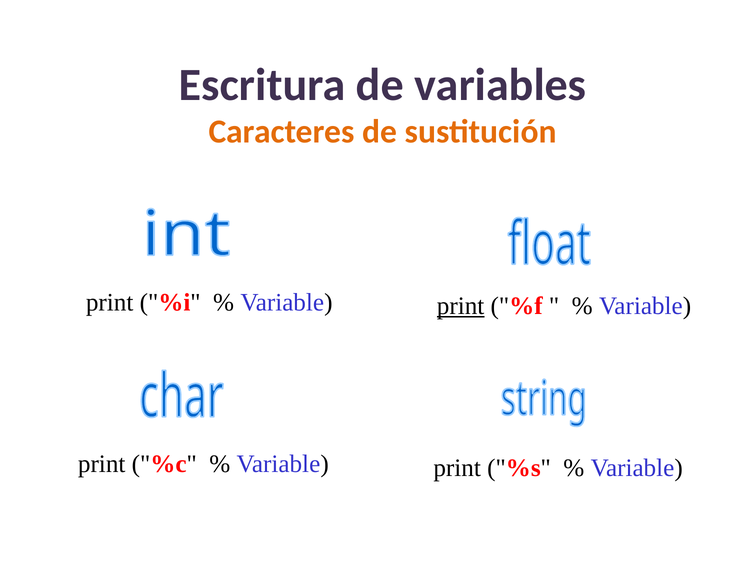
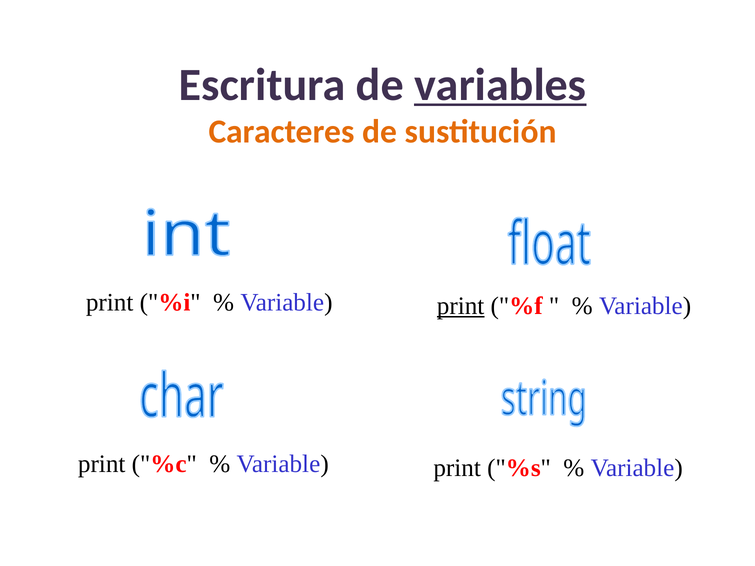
variables underline: none -> present
